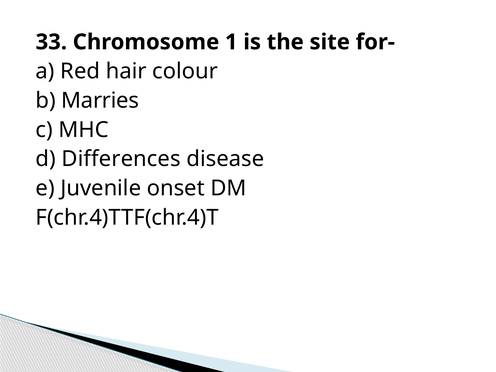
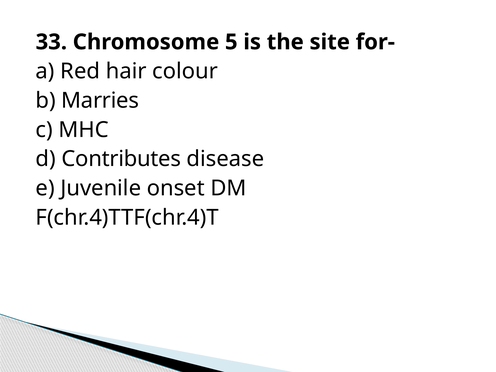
1: 1 -> 5
Differences: Differences -> Contributes
